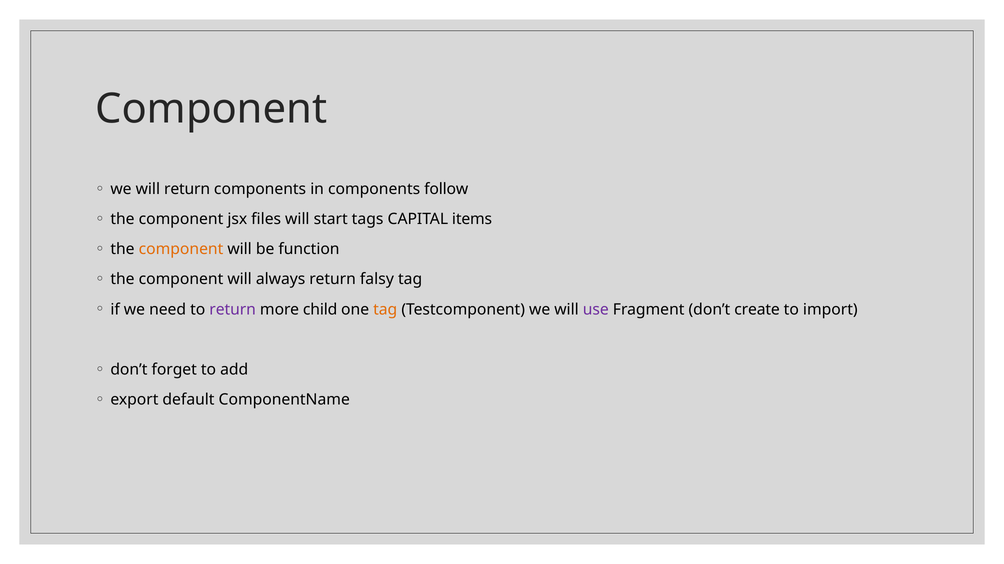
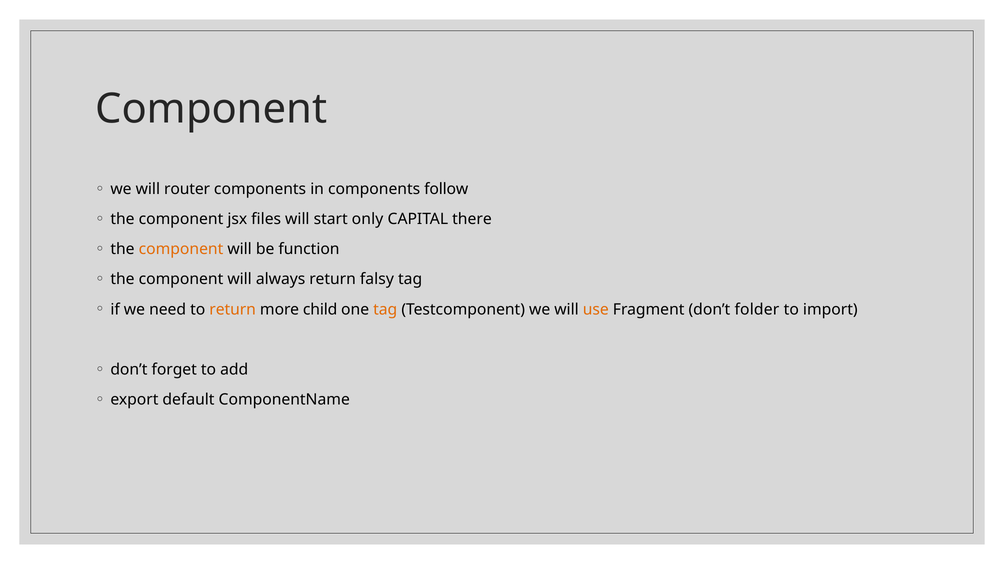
will return: return -> router
tags: tags -> only
items: items -> there
return at (233, 310) colour: purple -> orange
use colour: purple -> orange
create: create -> folder
